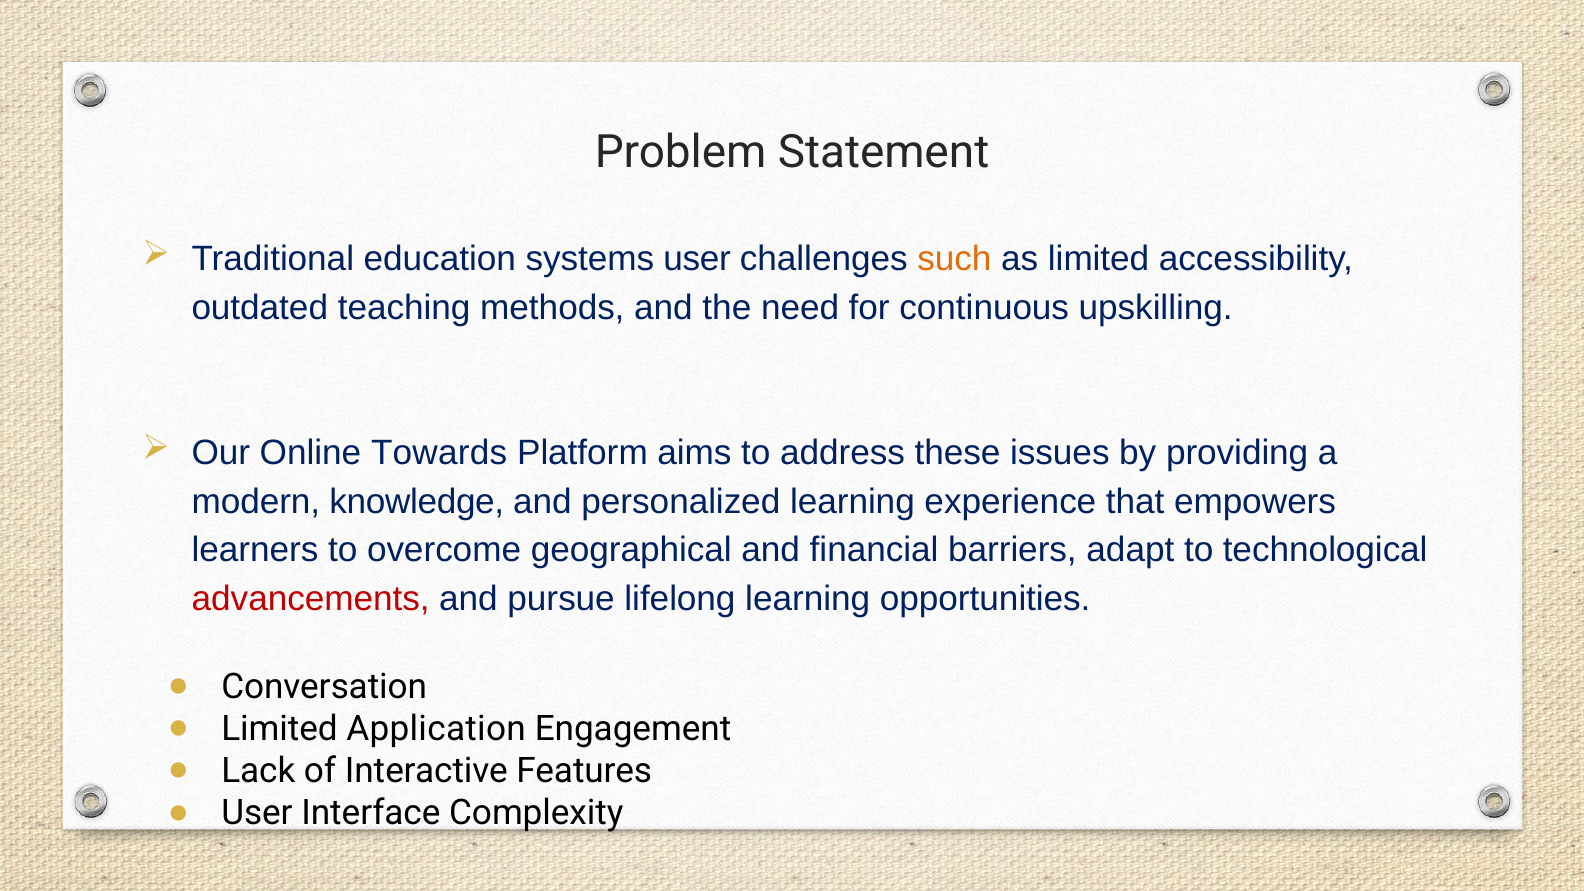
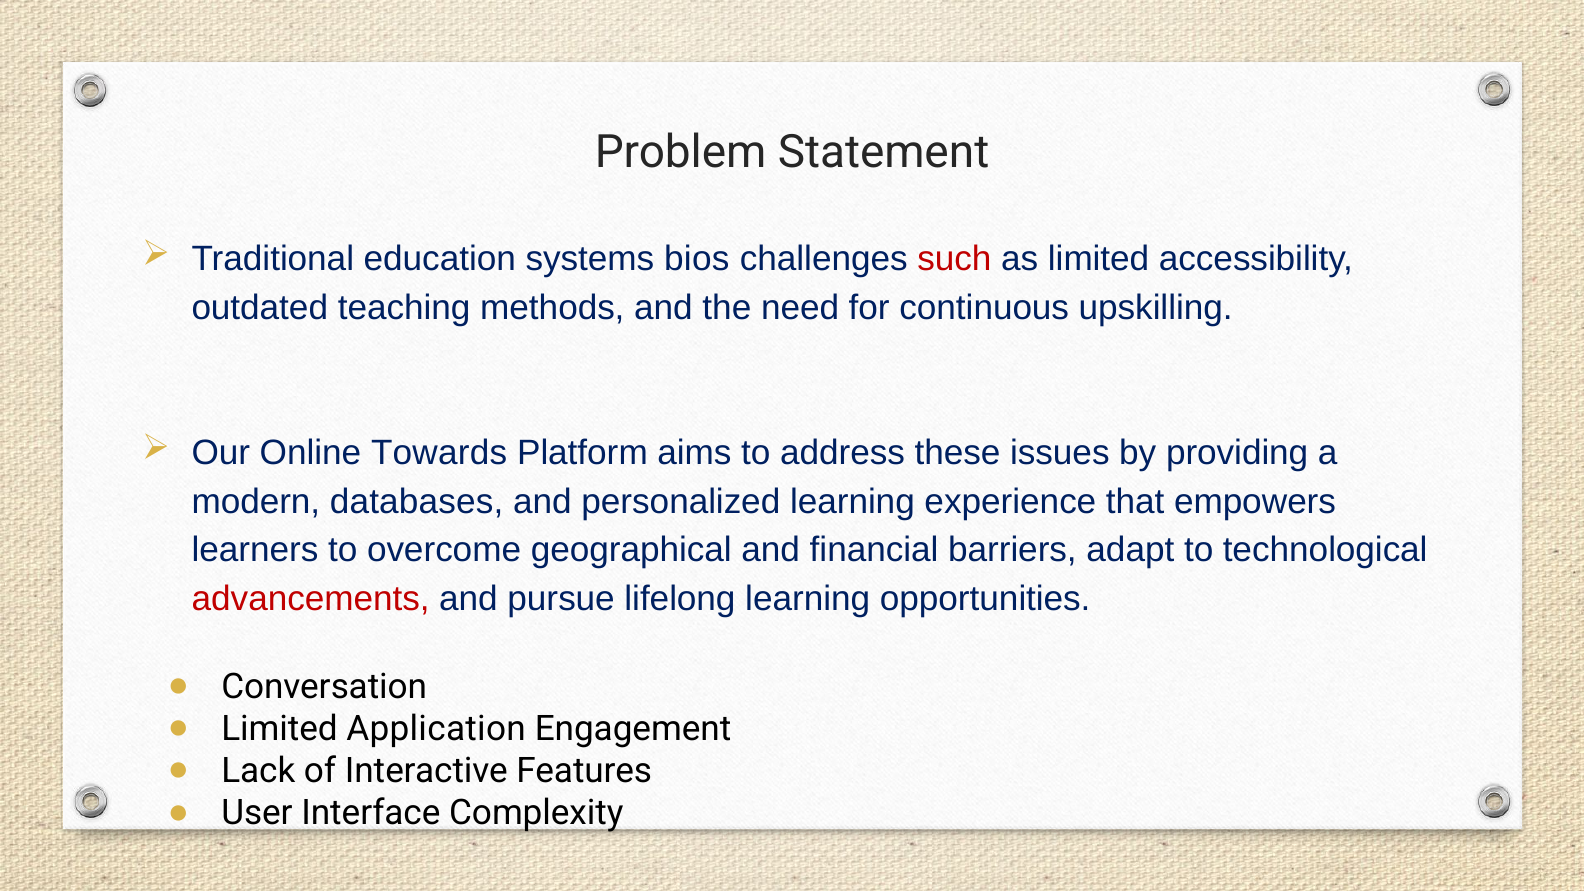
systems user: user -> bios
such colour: orange -> red
knowledge: knowledge -> databases
